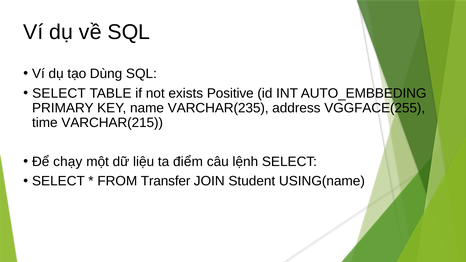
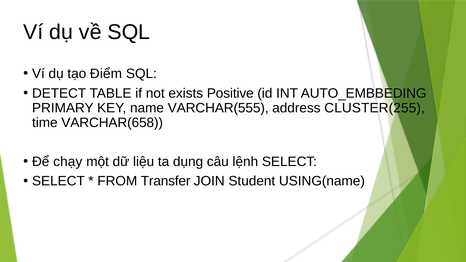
Dùng: Dùng -> Điểm
SELECT at (59, 93): SELECT -> DETECT
VARCHAR(235: VARCHAR(235 -> VARCHAR(555
VGGFACE(255: VGGFACE(255 -> CLUSTER(255
VARCHAR(215: VARCHAR(215 -> VARCHAR(658
điểm: điểm -> dụng
